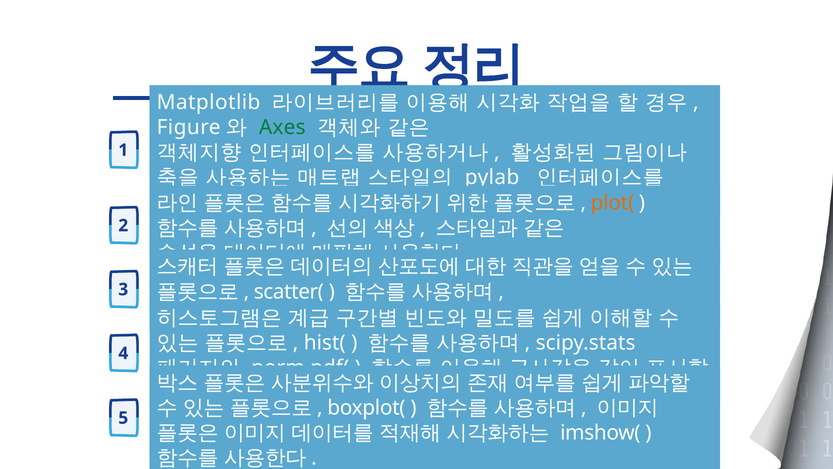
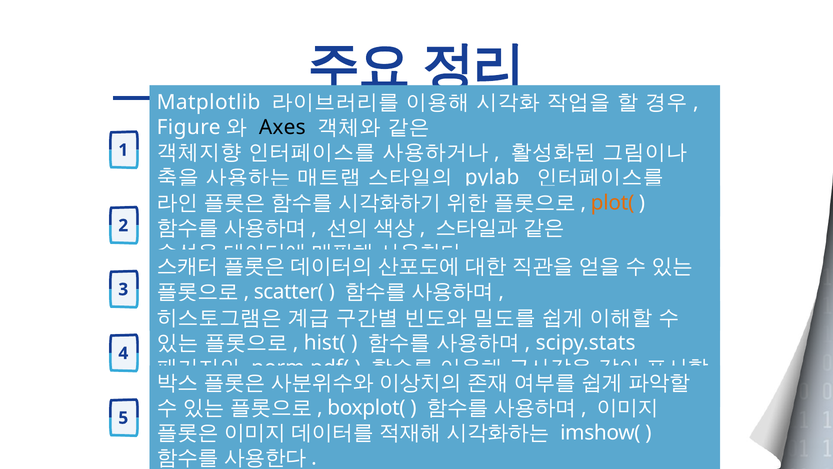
Axes colour: green -> black
